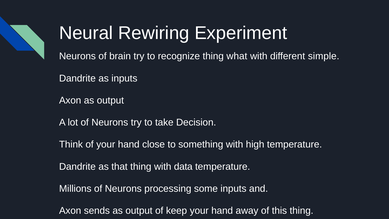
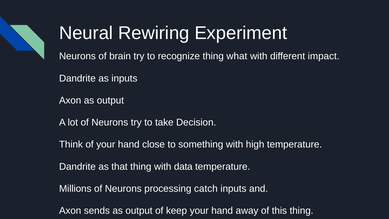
simple: simple -> impact
some: some -> catch
